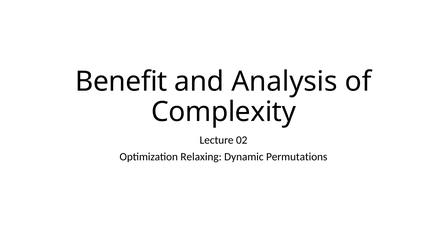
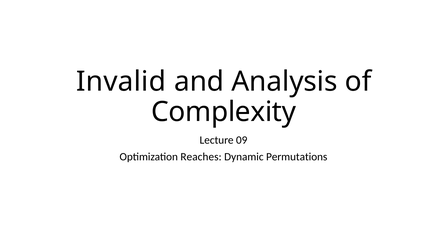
Benefit: Benefit -> Invalid
02: 02 -> 09
Relaxing: Relaxing -> Reaches
